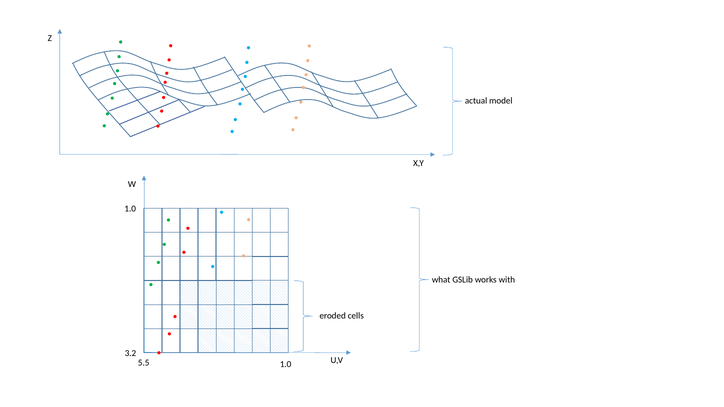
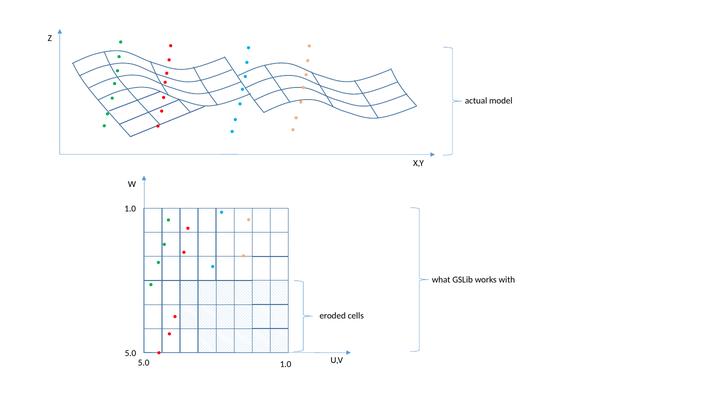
3.2 at (130, 353): 3.2 -> 5.0
5.5 at (144, 363): 5.5 -> 5.0
